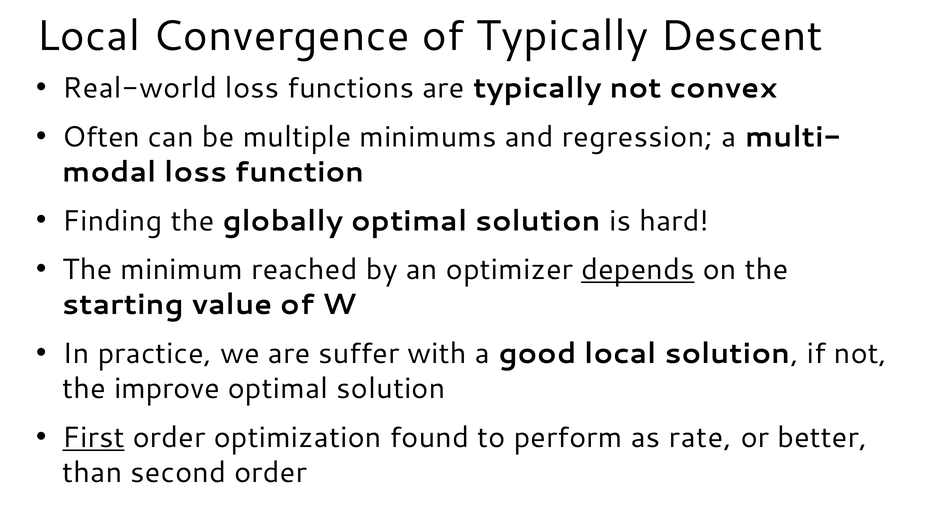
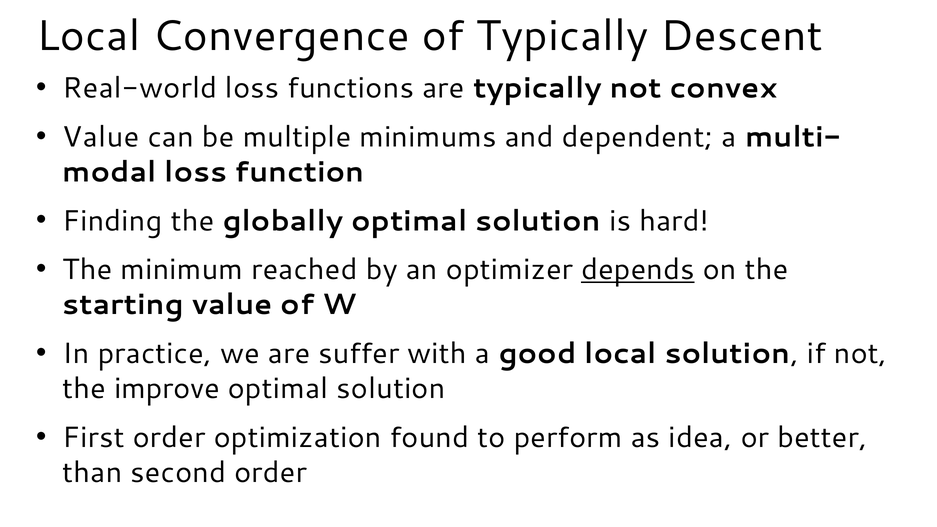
Often at (101, 137): Often -> Value
regression: regression -> dependent
First underline: present -> none
rate: rate -> idea
